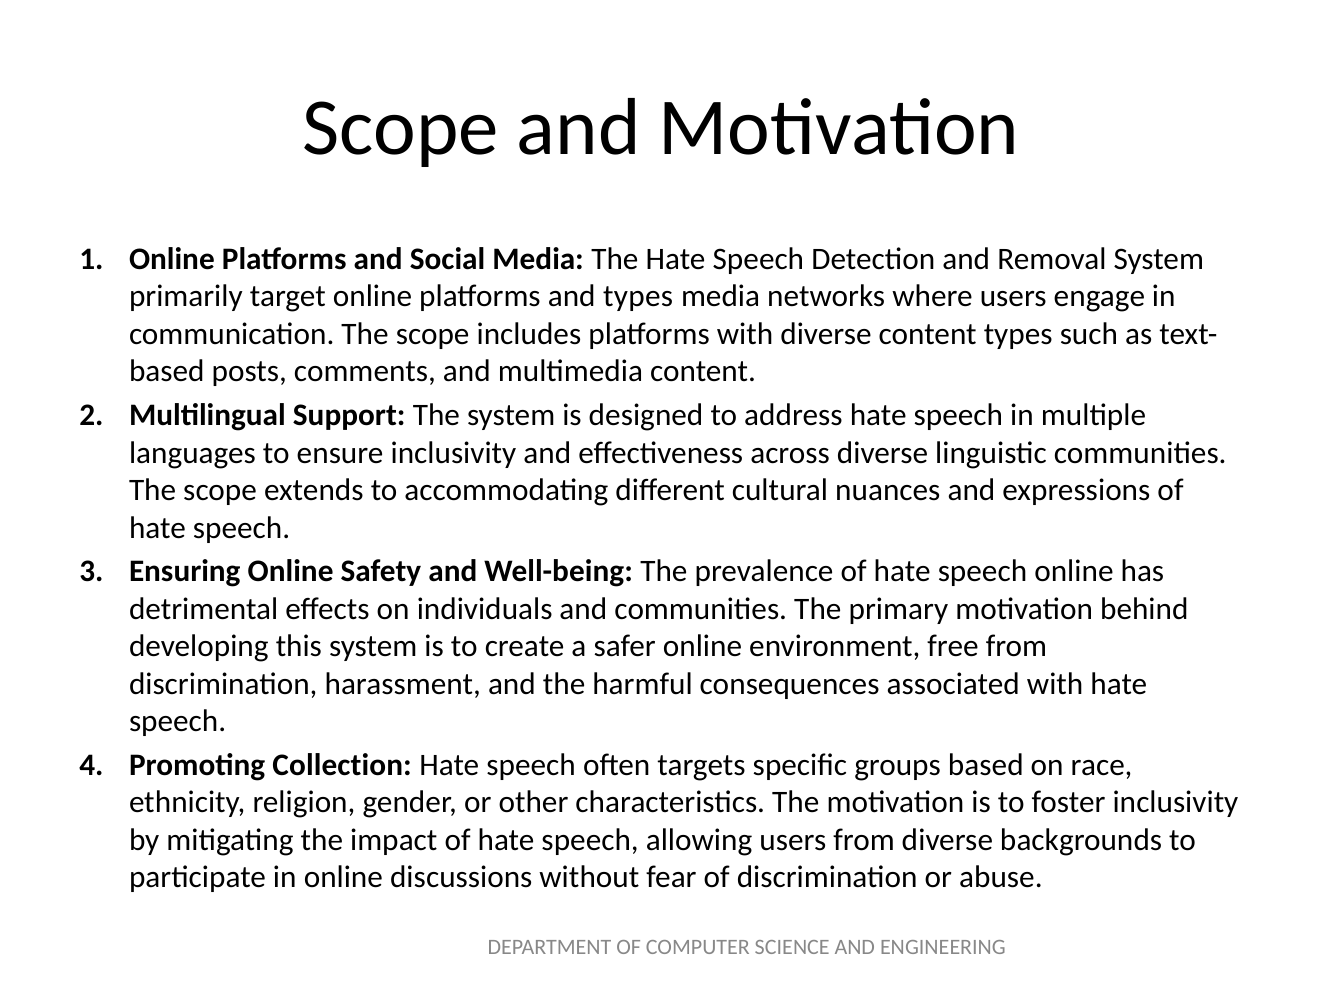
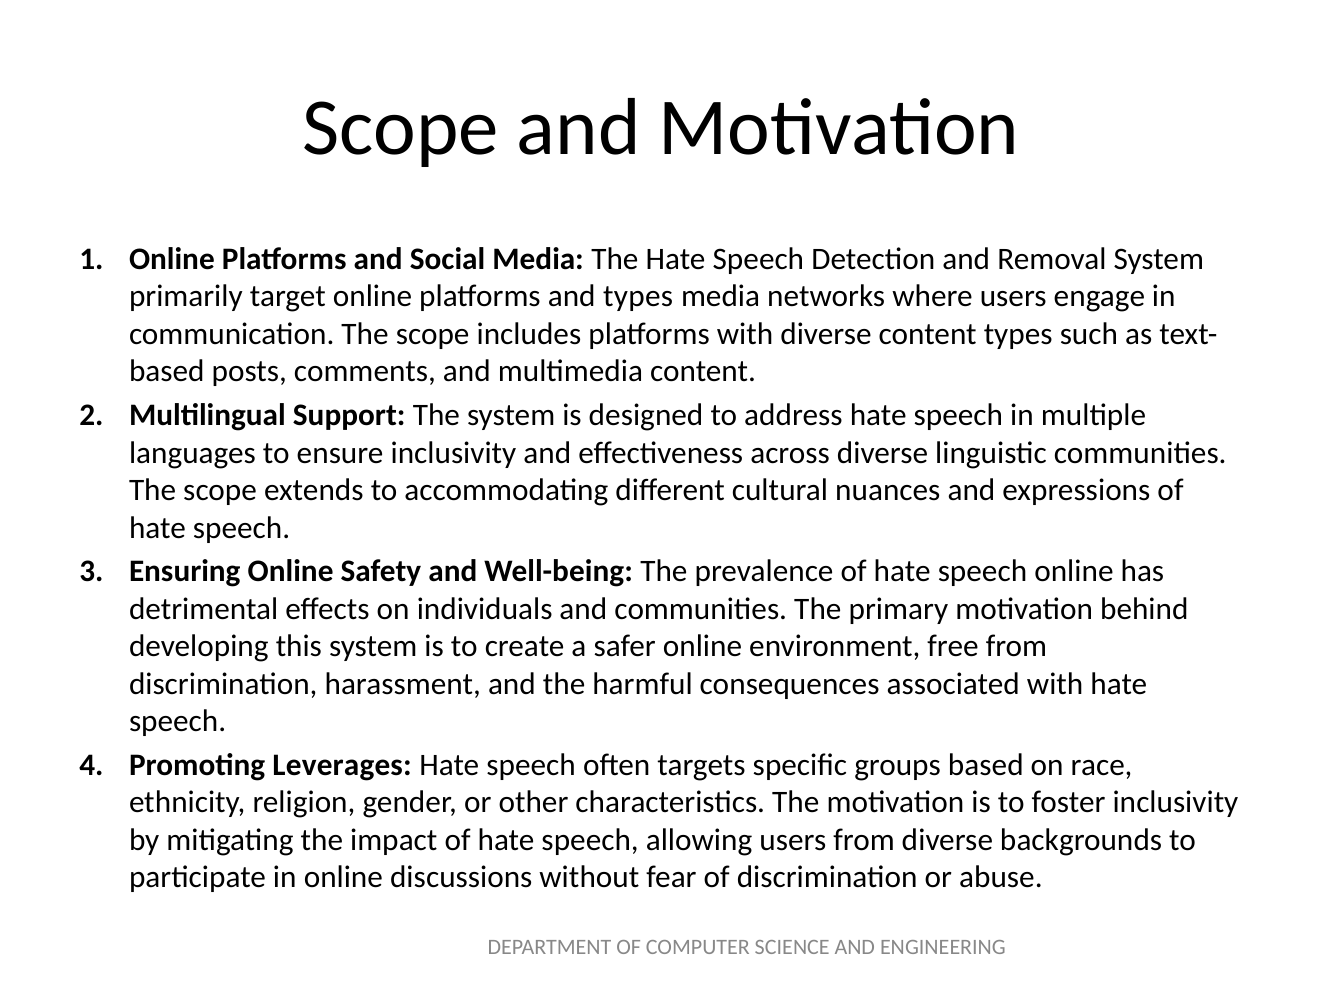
Collection: Collection -> Leverages
